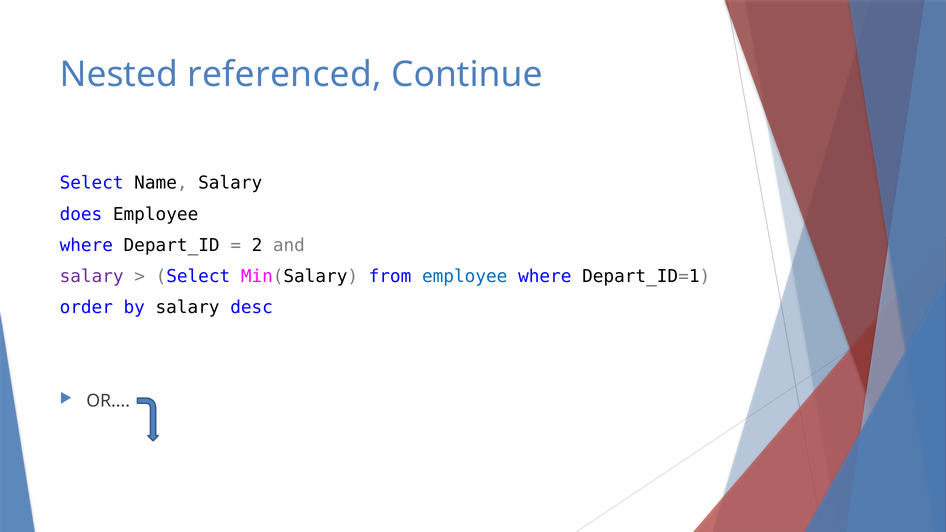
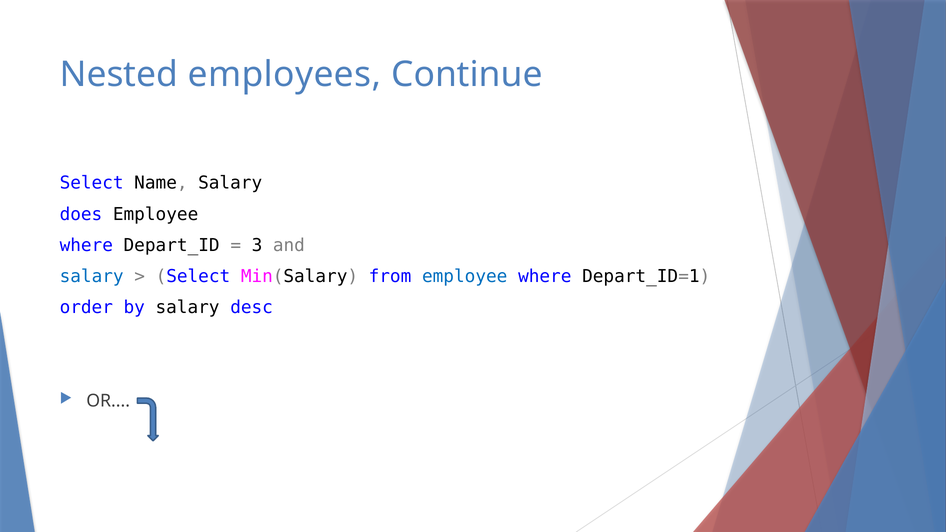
referenced: referenced -> employees
2: 2 -> 3
salary at (92, 277) colour: purple -> blue
